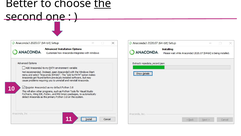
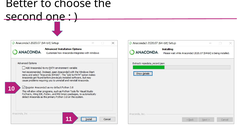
the underline: present -> none
